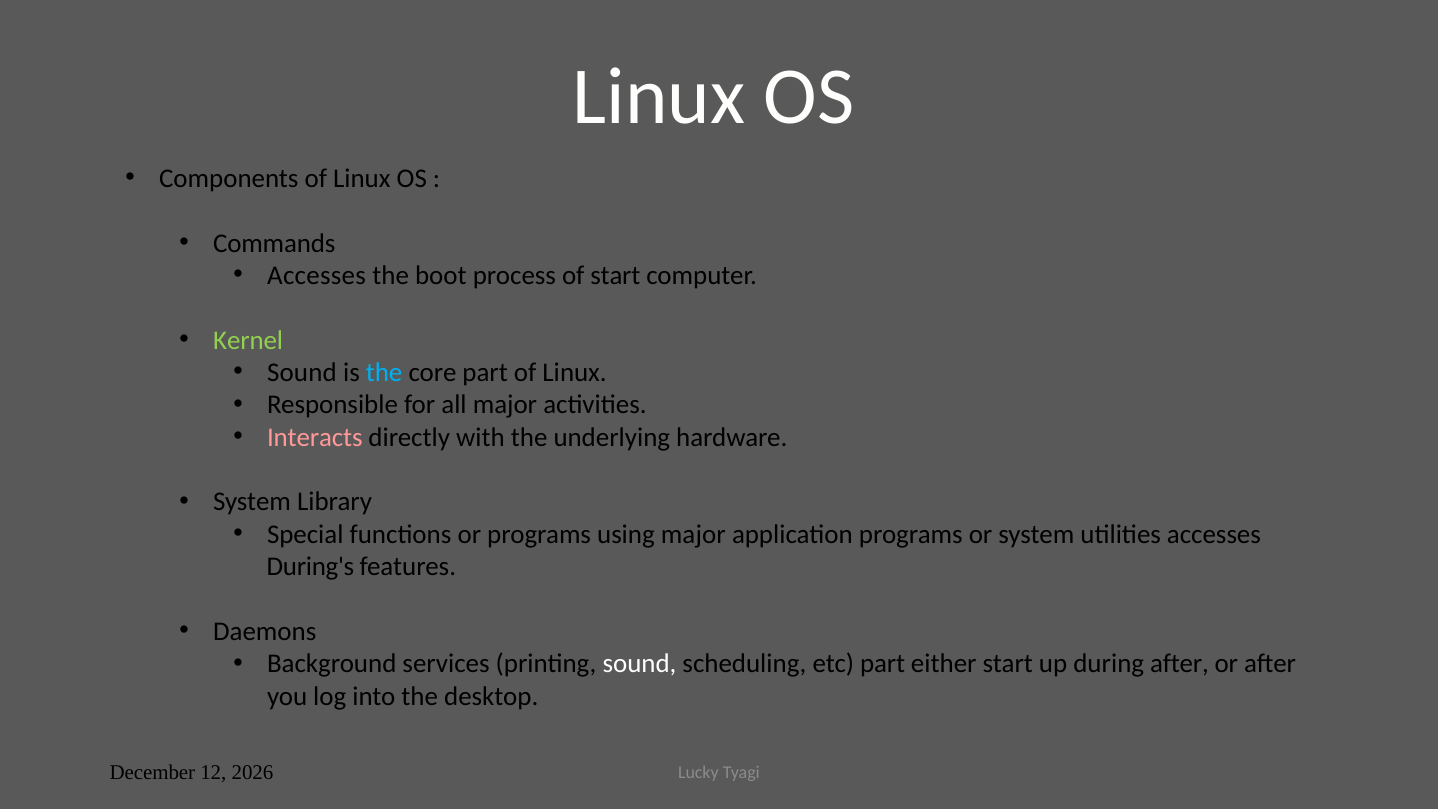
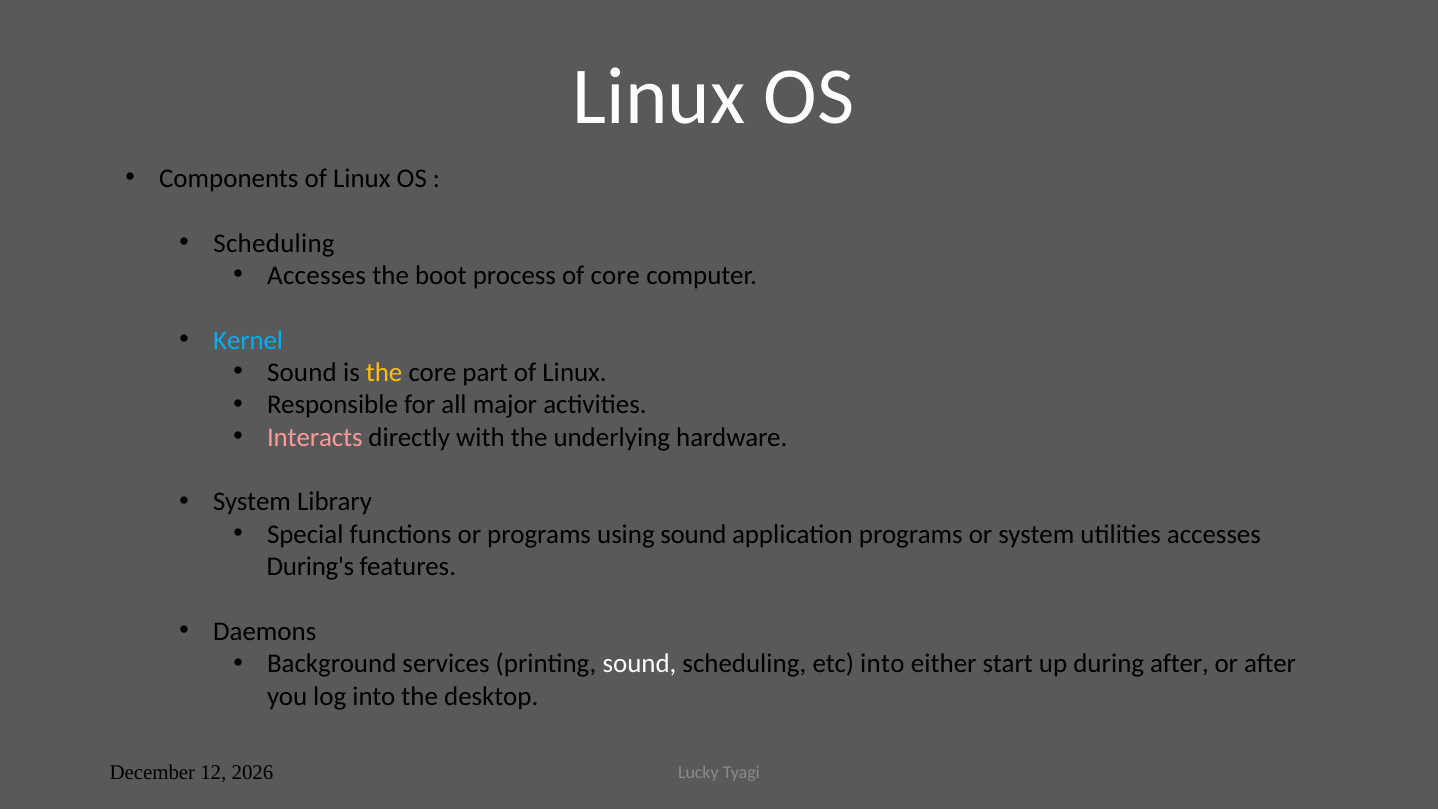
Commands at (274, 243): Commands -> Scheduling
of start: start -> core
Kernel colour: light green -> light blue
the at (384, 372) colour: light blue -> yellow
using major: major -> sound
etc part: part -> into
